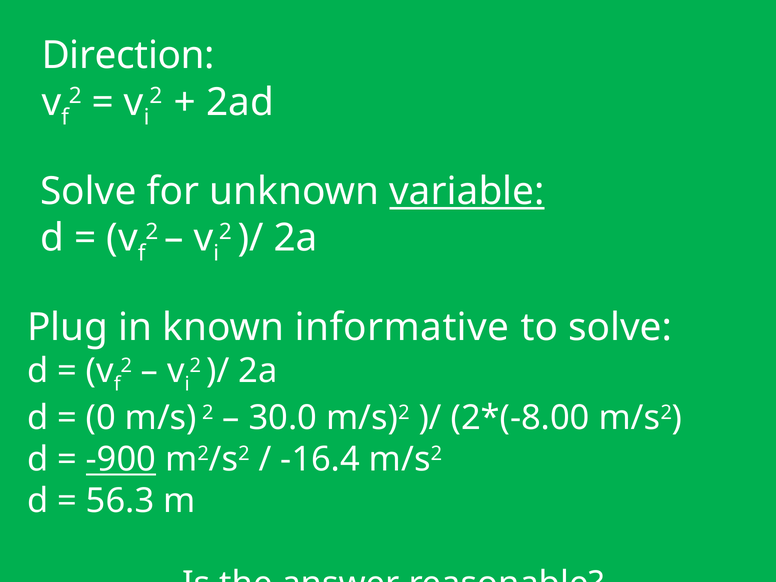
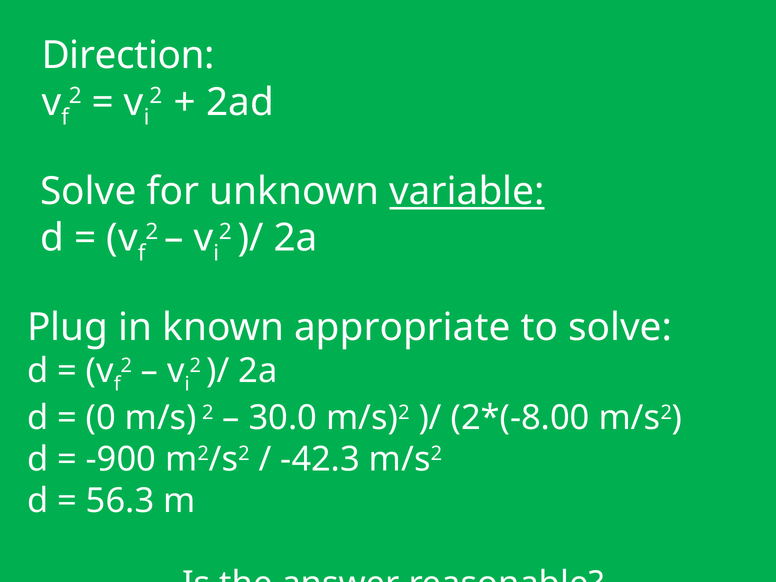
informative: informative -> appropriate
-900 underline: present -> none
-16.4: -16.4 -> -42.3
